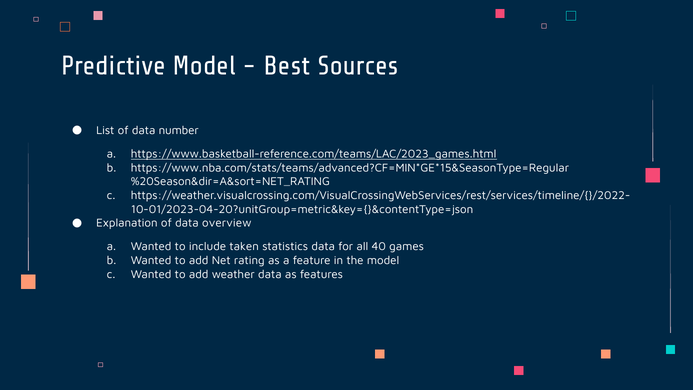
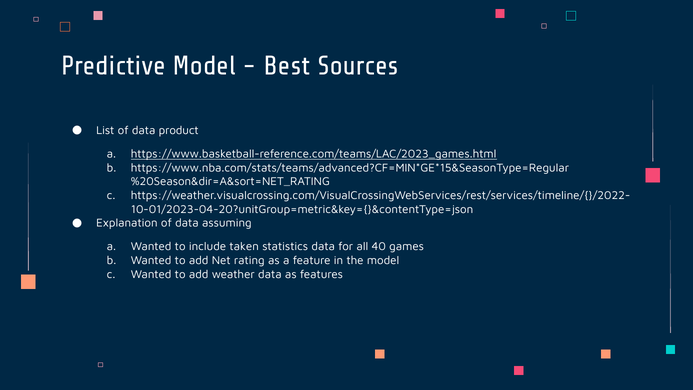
number: number -> product
overview: overview -> assuming
